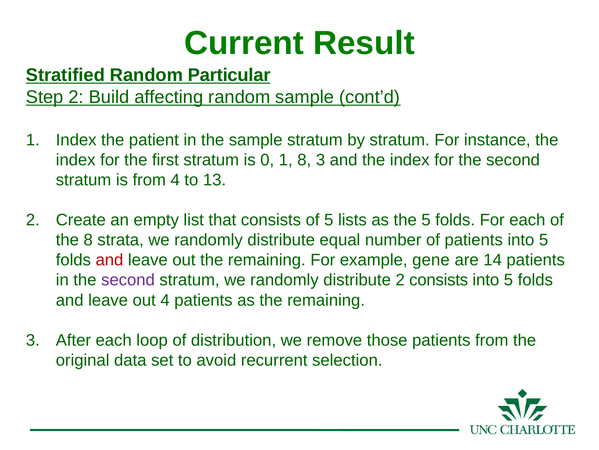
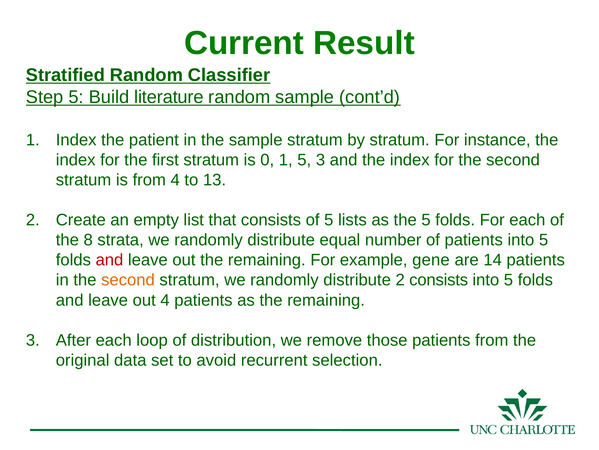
Particular: Particular -> Classifier
Step 2: 2 -> 5
affecting: affecting -> literature
1 8: 8 -> 5
second at (128, 280) colour: purple -> orange
